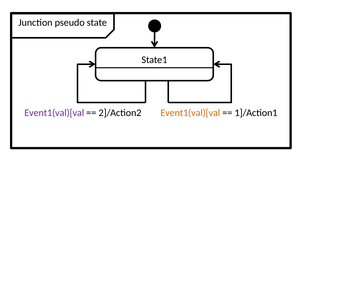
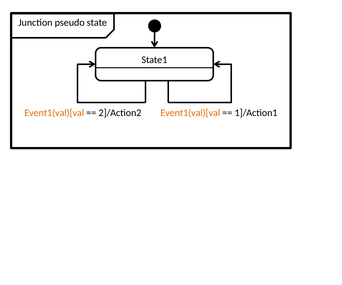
Event1(val)[val at (54, 113) colour: purple -> orange
